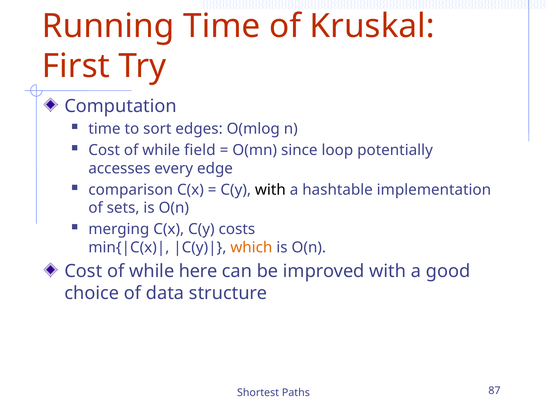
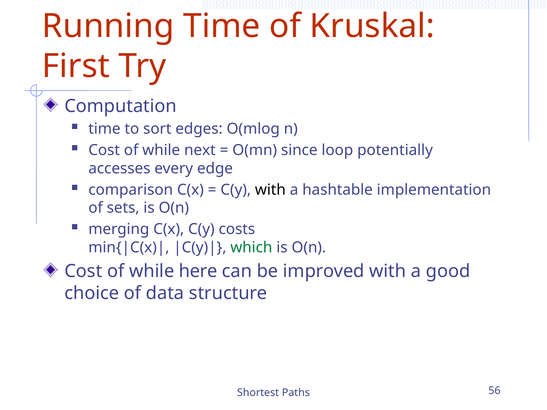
field: field -> next
which colour: orange -> green
87: 87 -> 56
